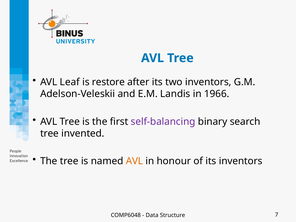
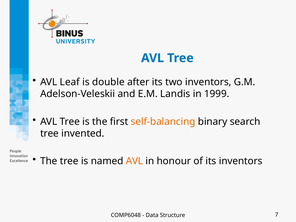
restore: restore -> double
1966: 1966 -> 1999
self-balancing colour: purple -> orange
